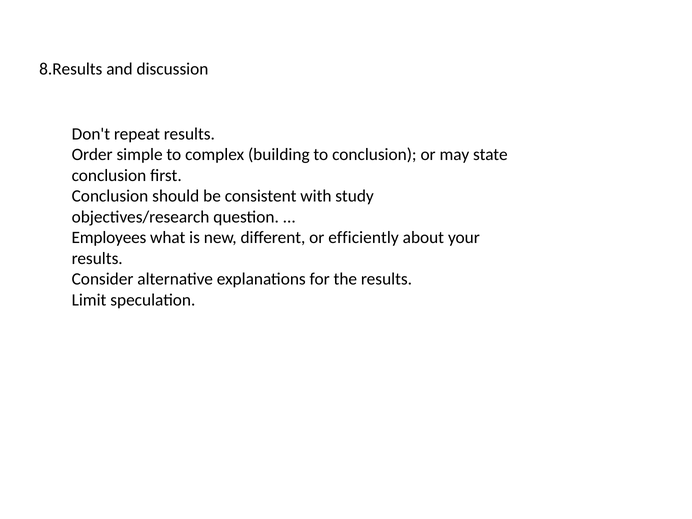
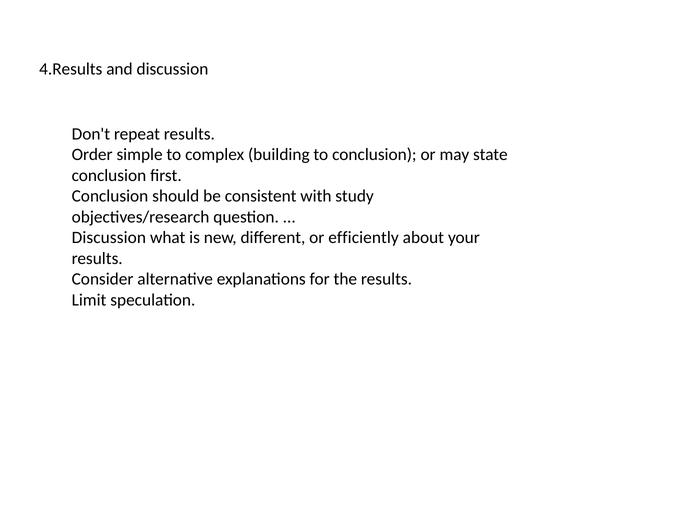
8.Results: 8.Results -> 4.Results
Employees at (109, 238): Employees -> Discussion
